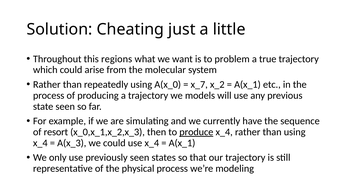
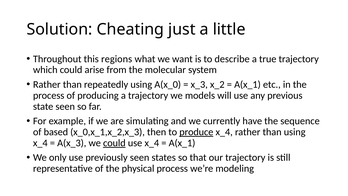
problem: problem -> describe
x_7: x_7 -> x_3
resort: resort -> based
could at (114, 143) underline: none -> present
